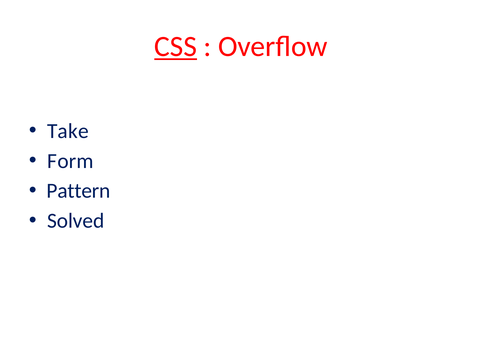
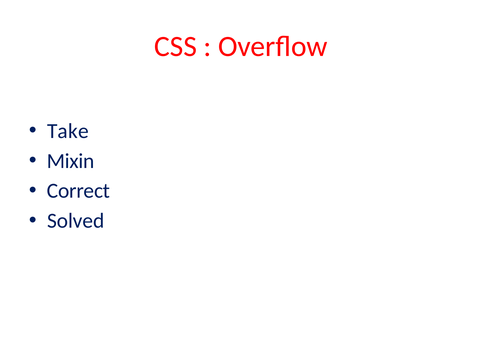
CSS underline: present -> none
Form: Form -> Mixin
Pattern: Pattern -> Correct
